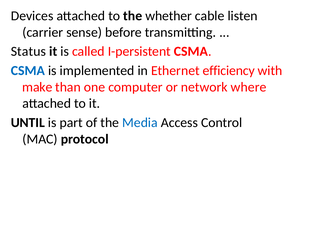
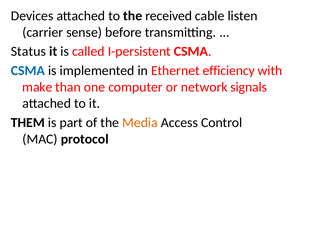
whether: whether -> received
where: where -> signals
UNTIL: UNTIL -> THEM
Media colour: blue -> orange
